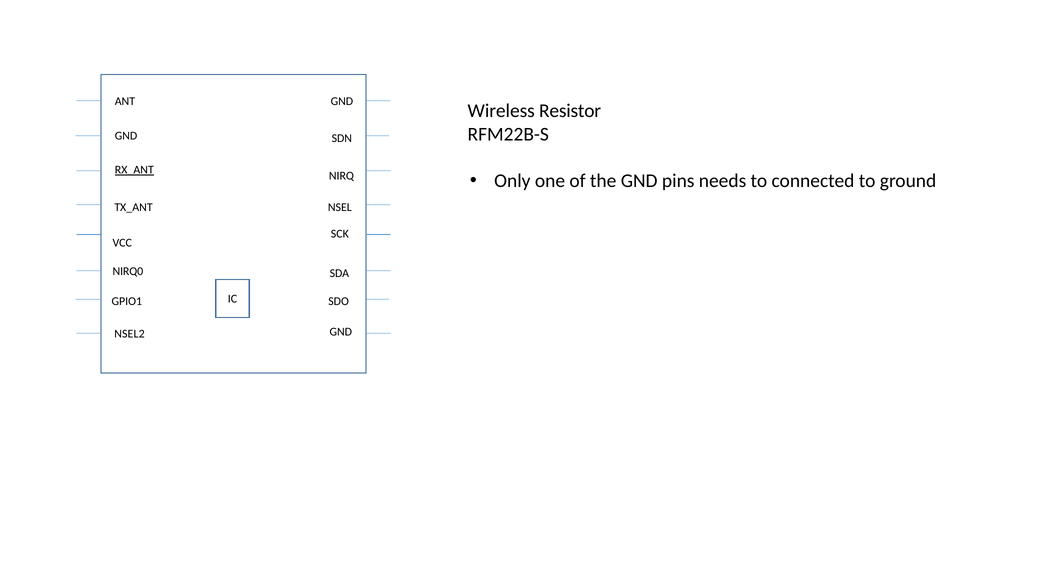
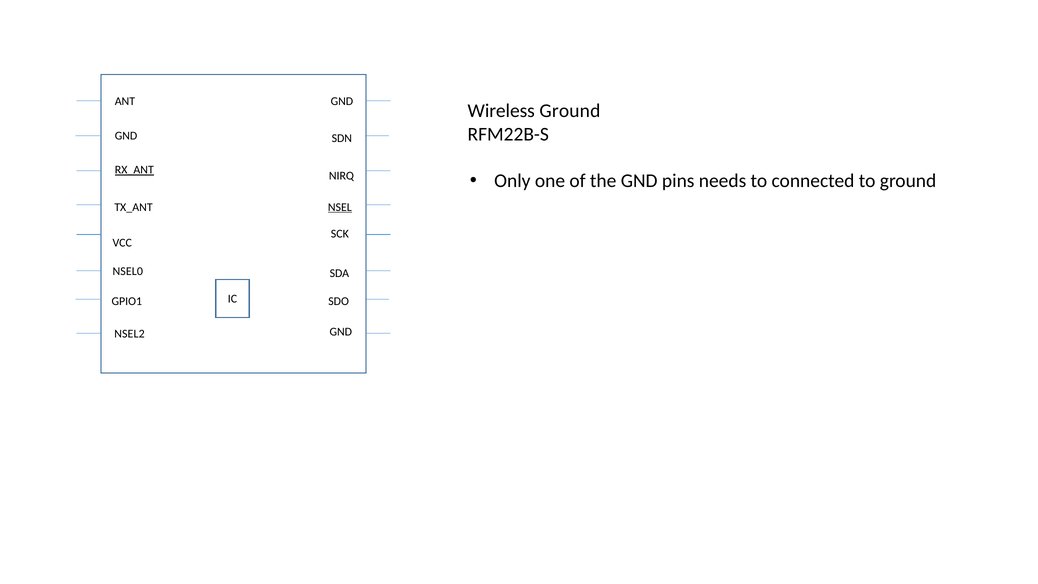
Wireless Resistor: Resistor -> Ground
NSEL underline: none -> present
NIRQ0: NIRQ0 -> NSEL0
